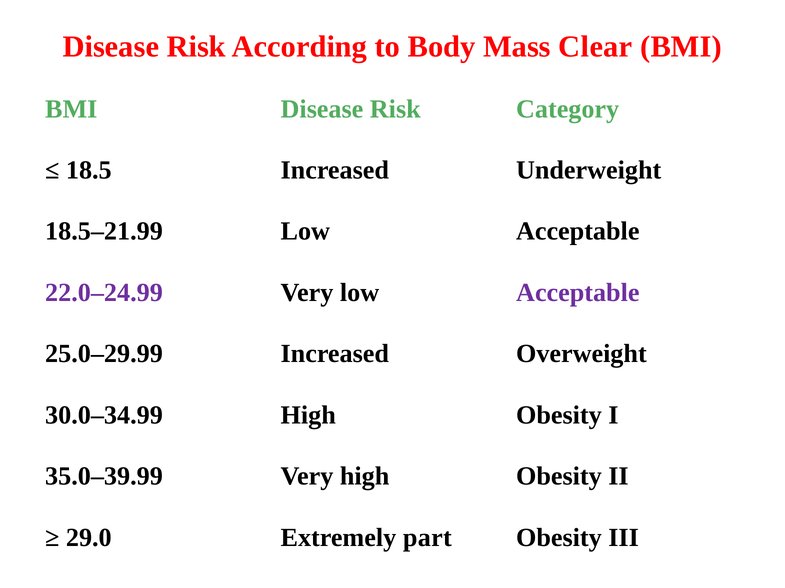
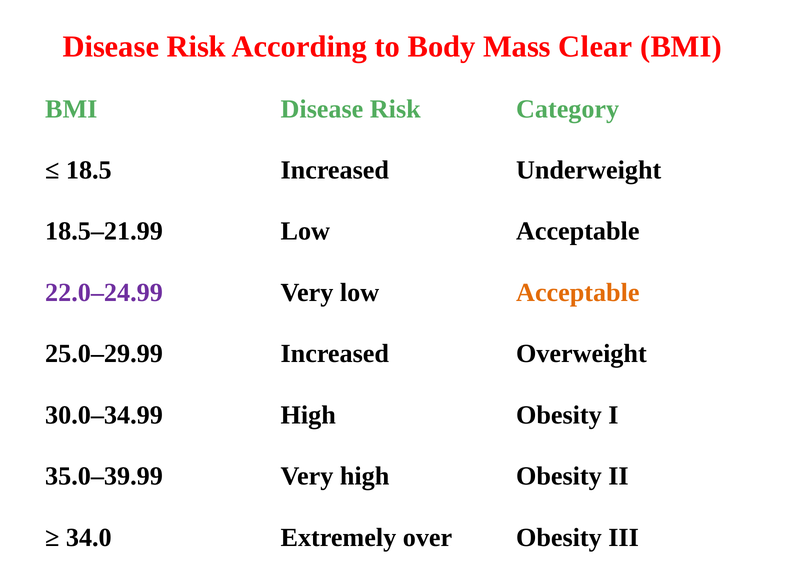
Acceptable at (578, 293) colour: purple -> orange
29.0: 29.0 -> 34.0
part: part -> over
